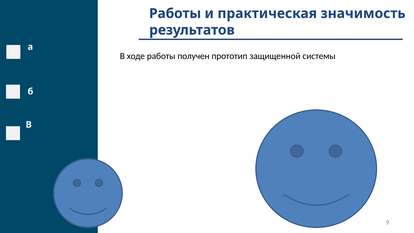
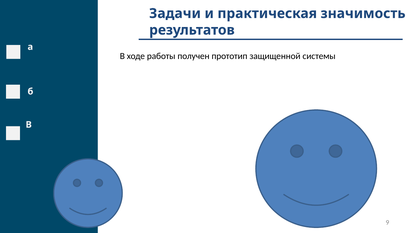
Работы at (175, 13): Работы -> Задачи
